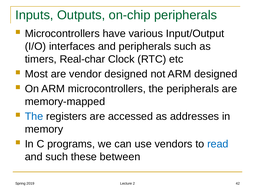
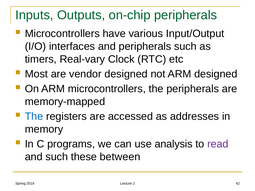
Real-char: Real-char -> Real-vary
vendors: vendors -> analysis
read colour: blue -> purple
